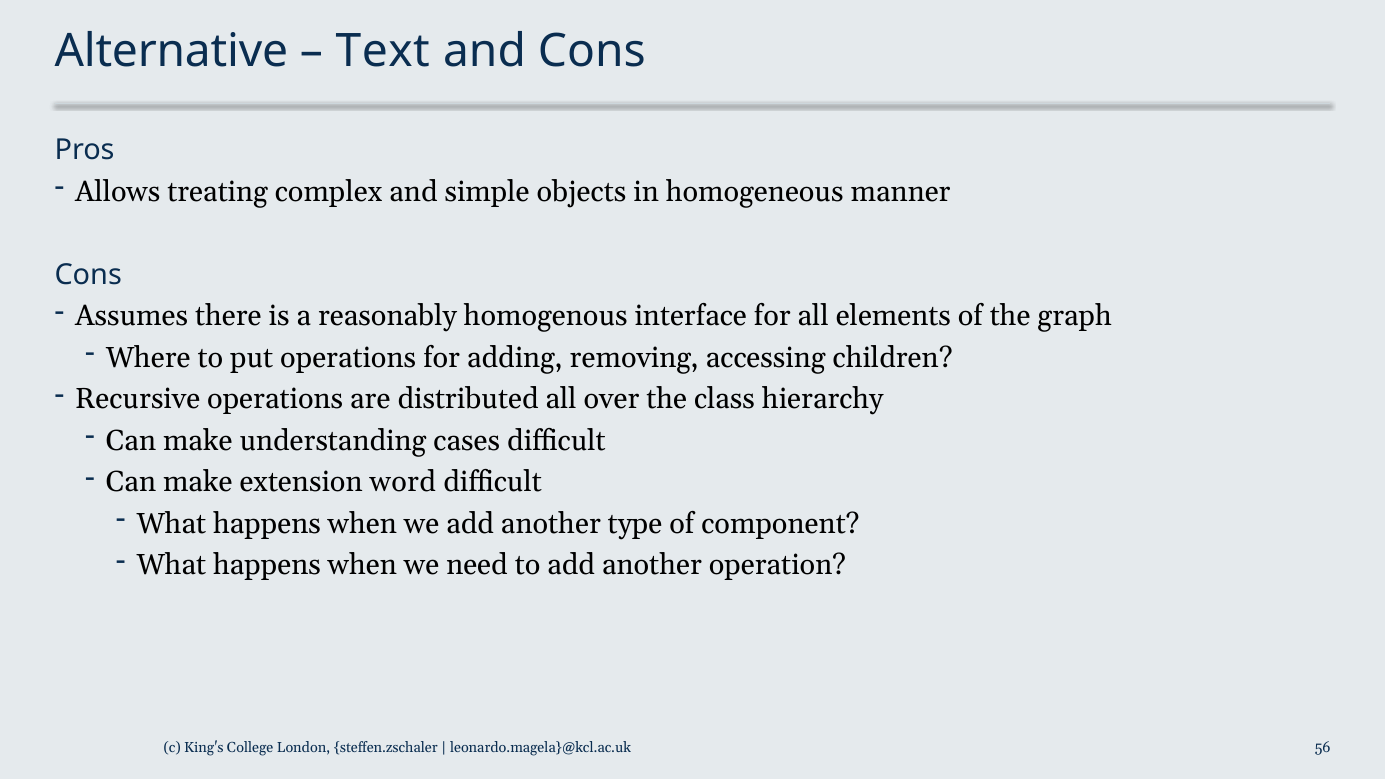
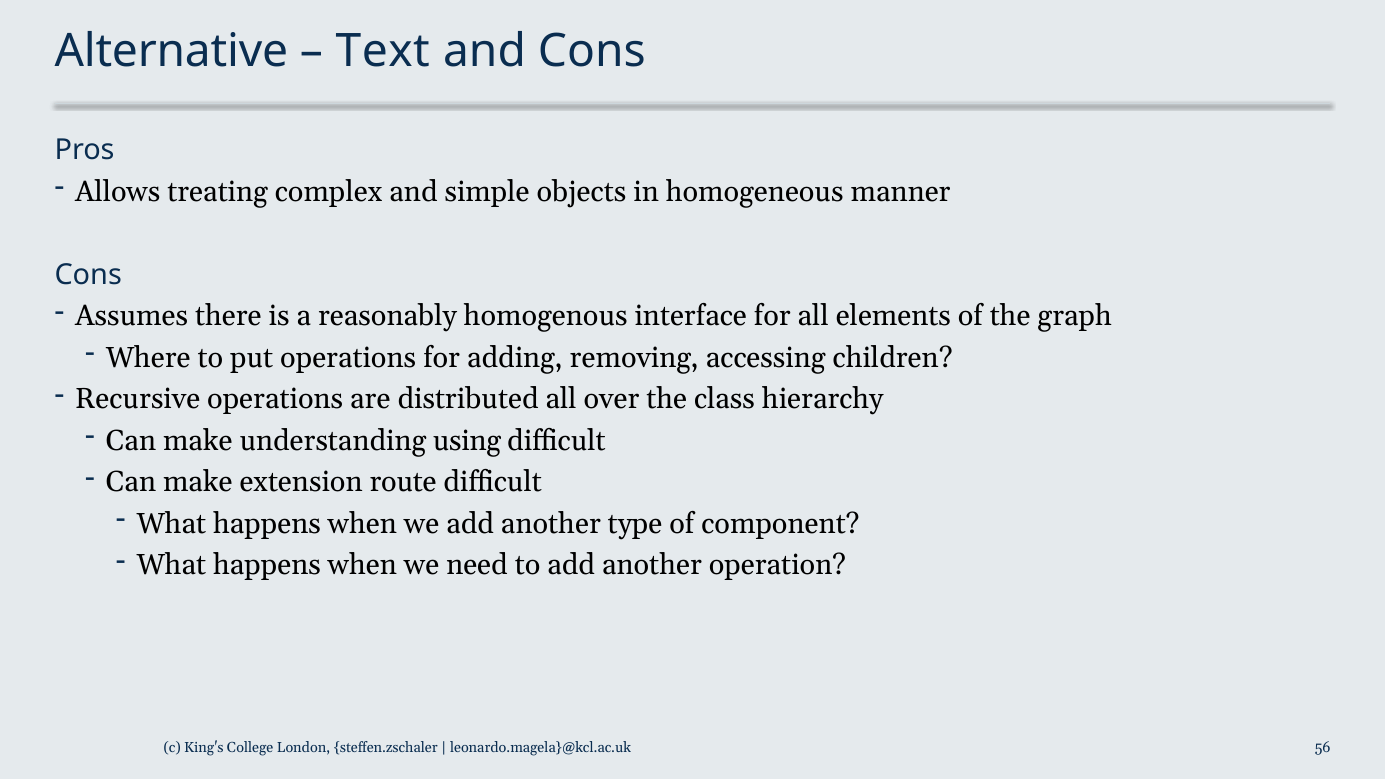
cases: cases -> using
word: word -> route
